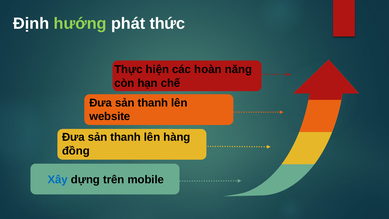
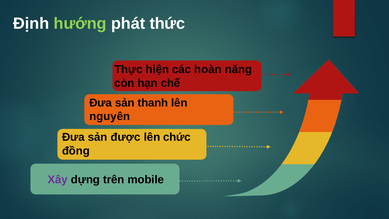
website: website -> nguyên
thanh at (126, 137): thanh -> được
hàng: hàng -> chức
Xây colour: blue -> purple
